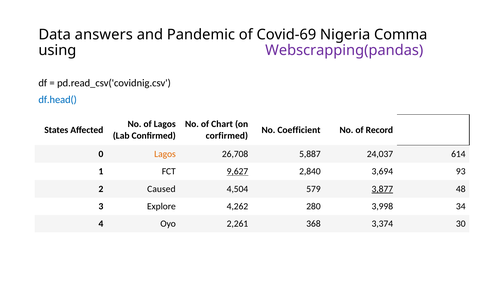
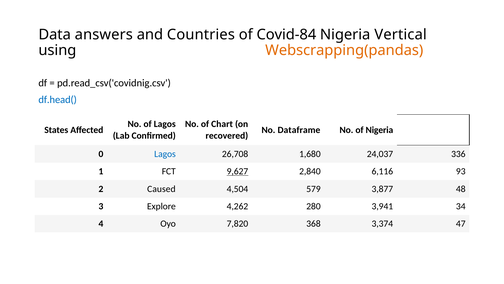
Pandemic: Pandemic -> Countries
Covid-69: Covid-69 -> Covid-84
Comma: Comma -> Vertical
Webscrapping(pandas colour: purple -> orange
Coefficient: Coefficient -> Dataframe
of Record: Record -> Nigeria
corfirmed: corfirmed -> recovered
Lagos at (165, 154) colour: orange -> blue
5,887: 5,887 -> 1,680
614: 614 -> 336
3,694: 3,694 -> 6,116
3,877 underline: present -> none
3,998: 3,998 -> 3,941
2,261: 2,261 -> 7,820
30: 30 -> 47
